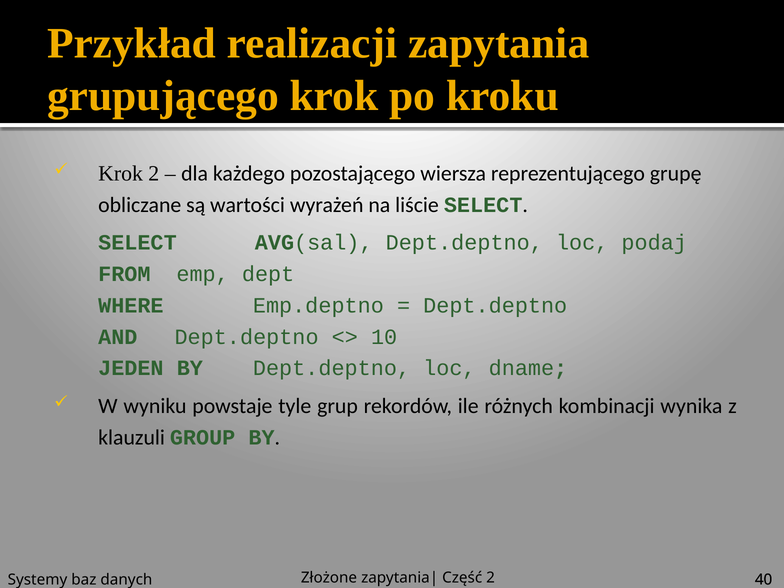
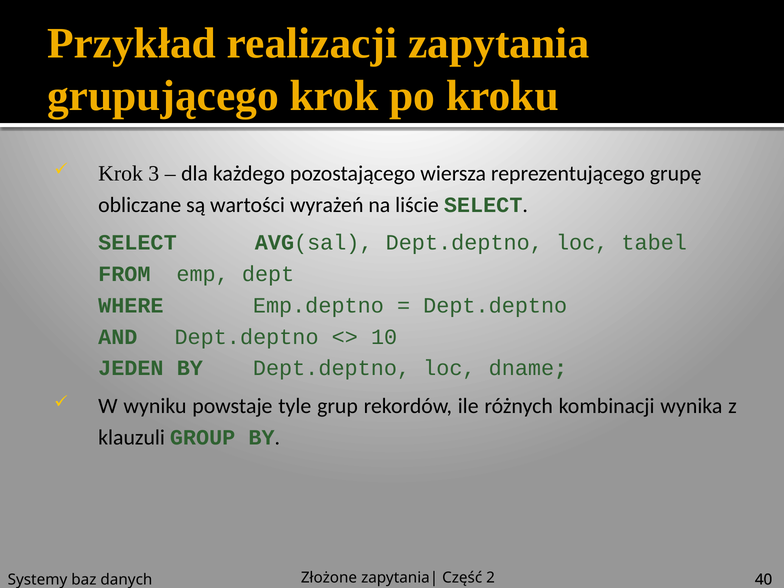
Krok 2: 2 -> 3
podaj: podaj -> tabel
